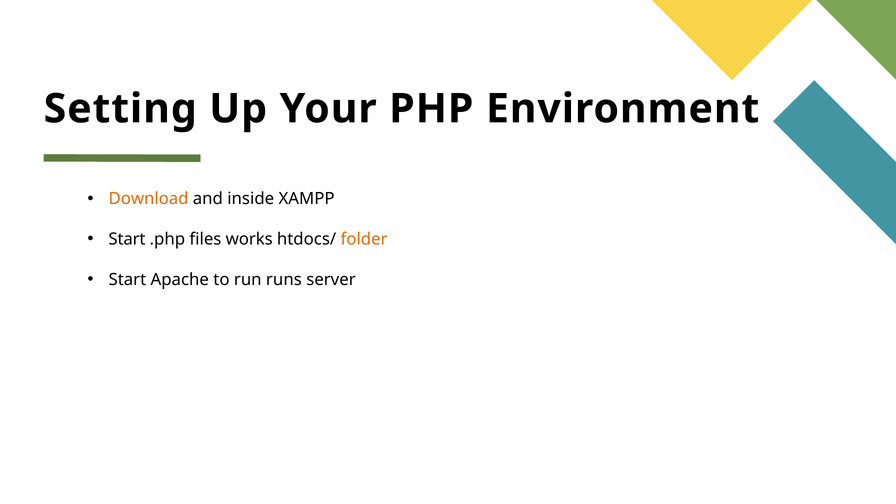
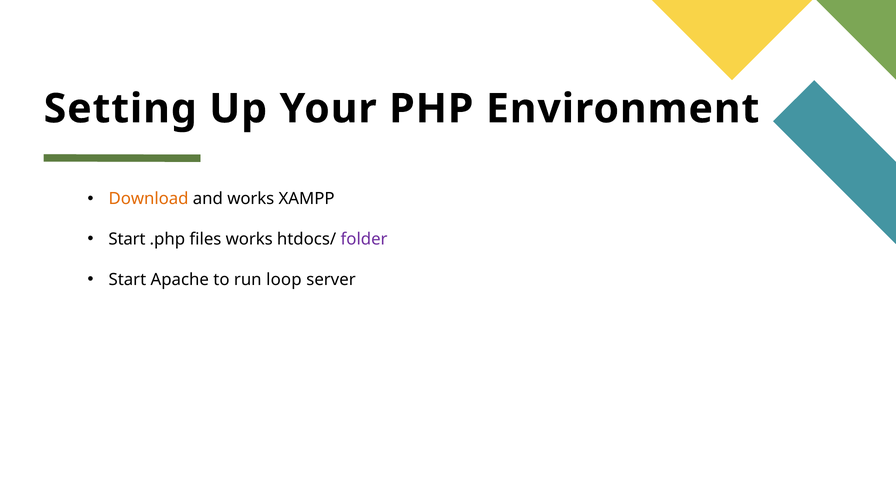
and inside: inside -> works
folder colour: orange -> purple
runs: runs -> loop
